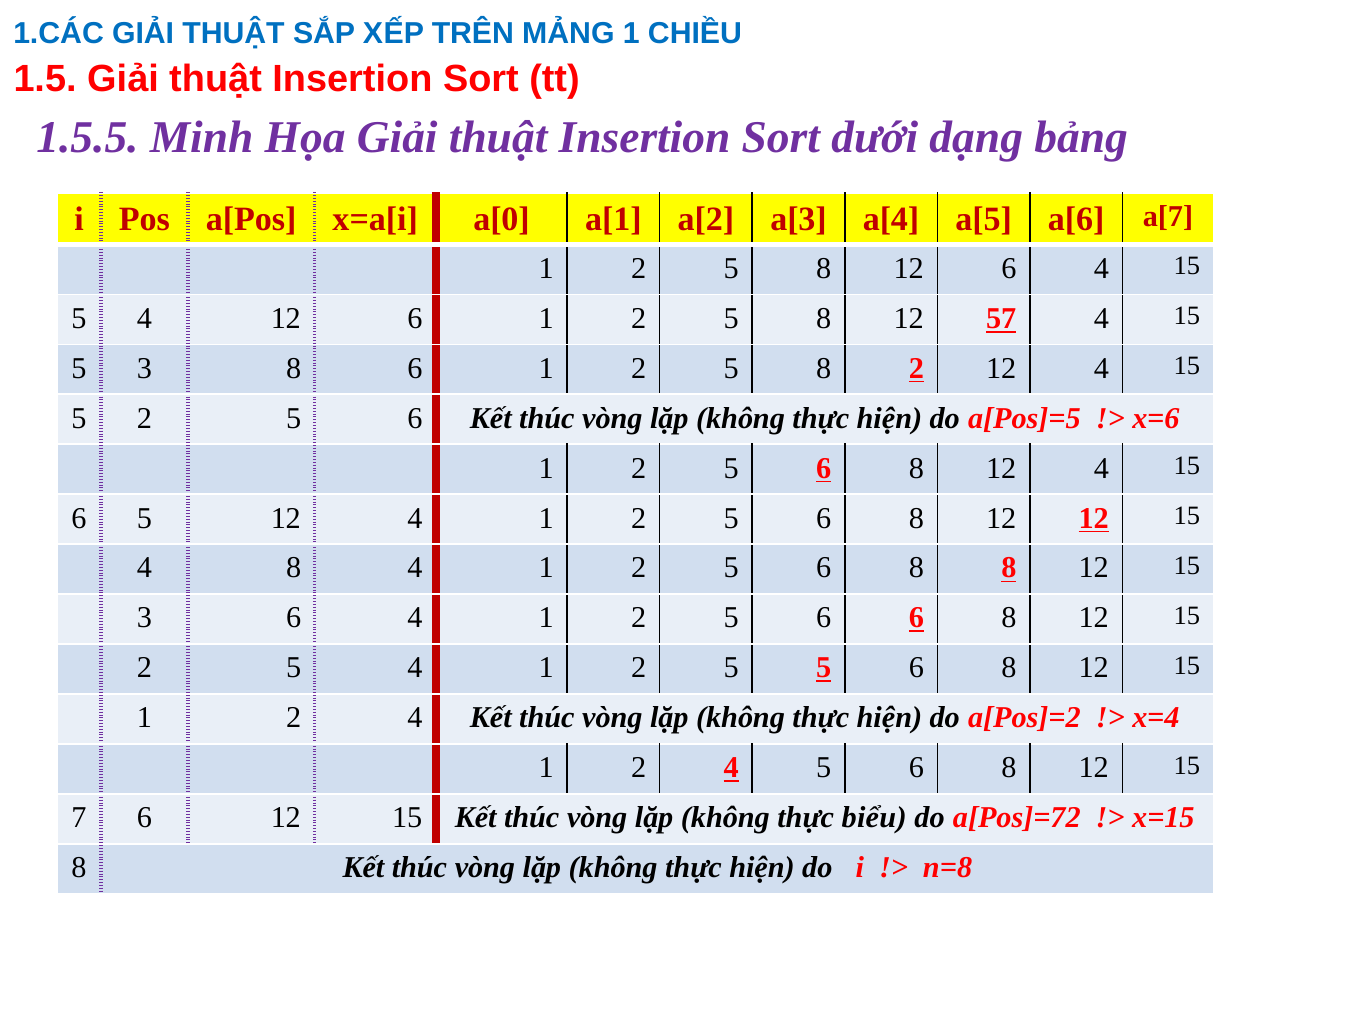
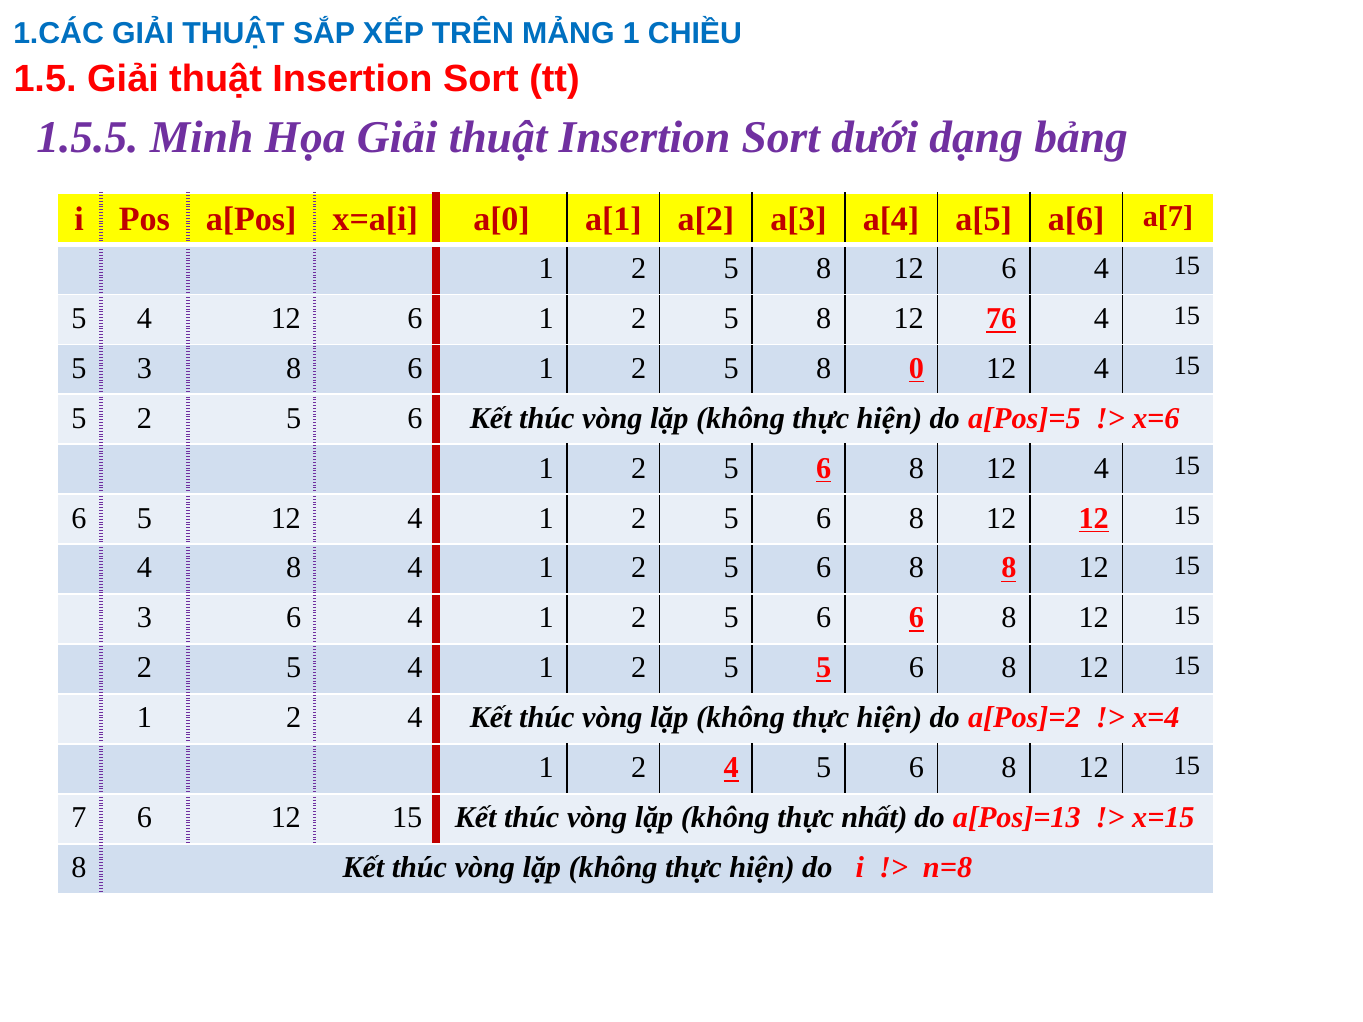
57: 57 -> 76
8 2: 2 -> 0
biểu: biểu -> nhất
a[Pos]=72: a[Pos]=72 -> a[Pos]=13
